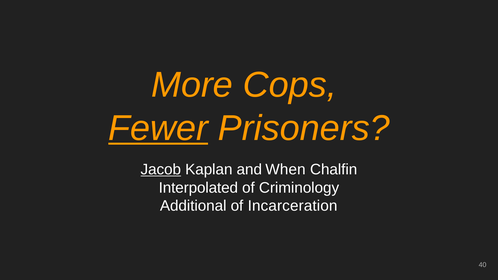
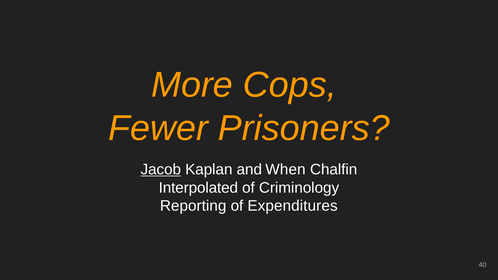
Fewer underline: present -> none
Additional: Additional -> Reporting
Incarceration: Incarceration -> Expenditures
